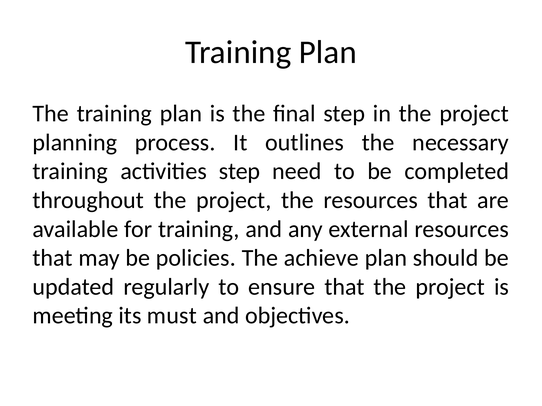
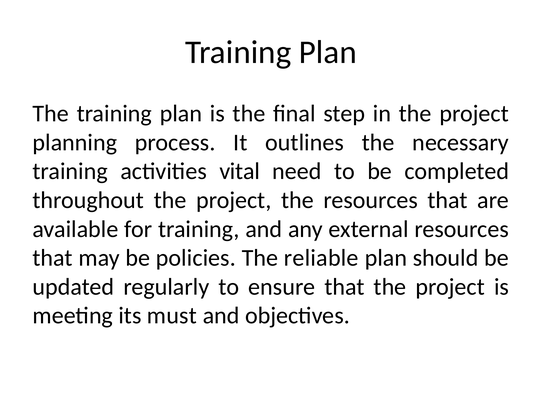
activities step: step -> vital
achieve: achieve -> reliable
